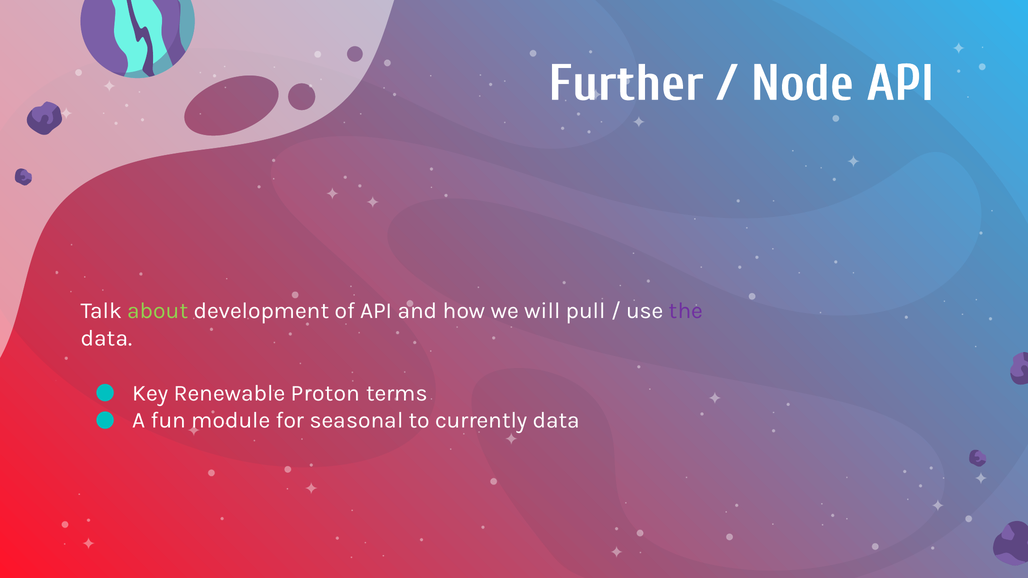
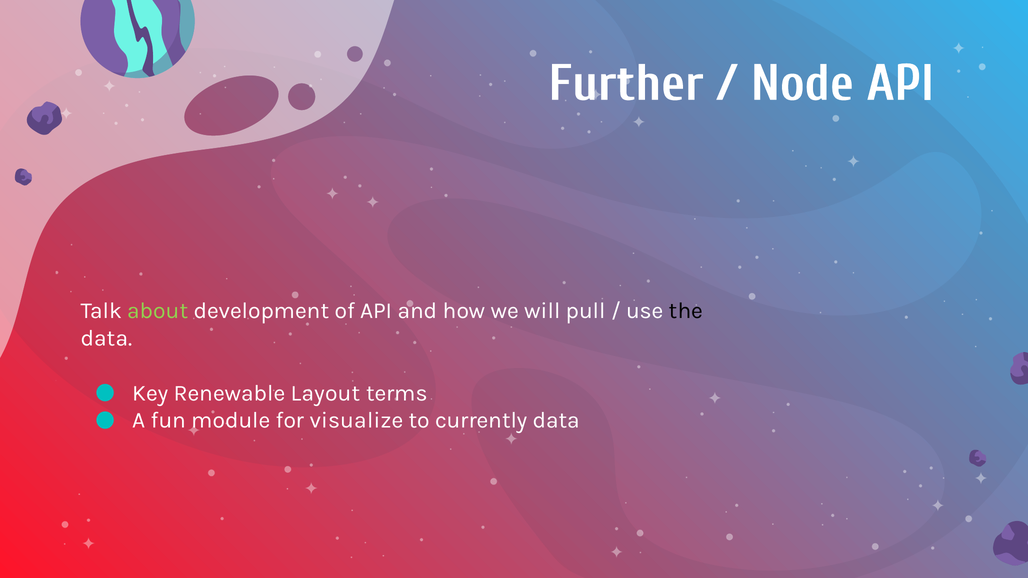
the colour: purple -> black
Proton: Proton -> Layout
seasonal: seasonal -> visualize
